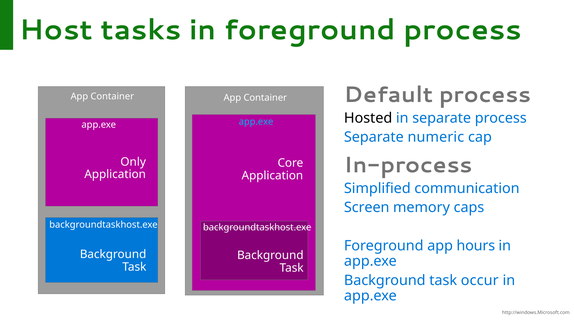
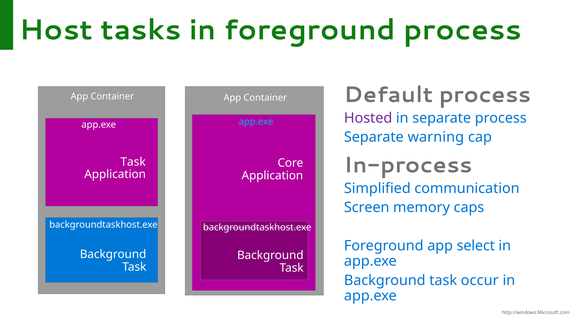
Hosted at (368, 118) colour: black -> purple
numeric: numeric -> warning
Only at (133, 162): Only -> Task
hours: hours -> select
